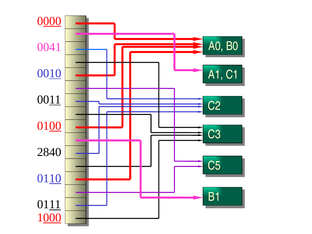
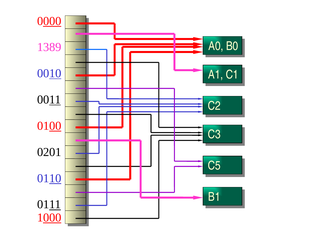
0041: 0041 -> 1389
2840: 2840 -> 0201
